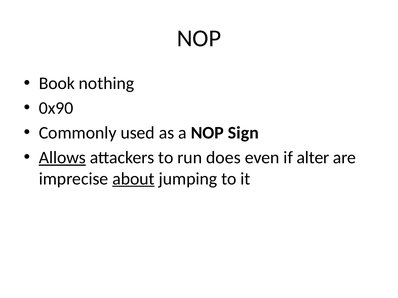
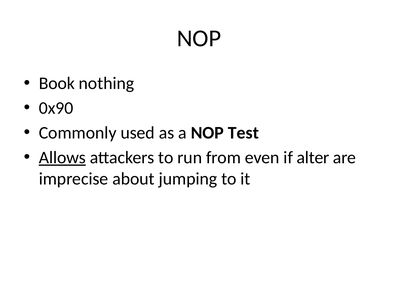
Sign: Sign -> Test
does: does -> from
about underline: present -> none
